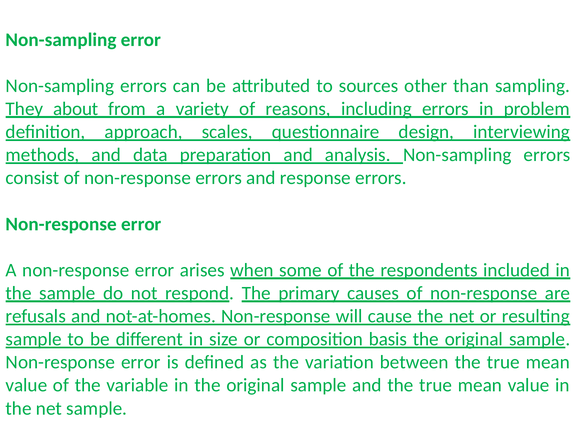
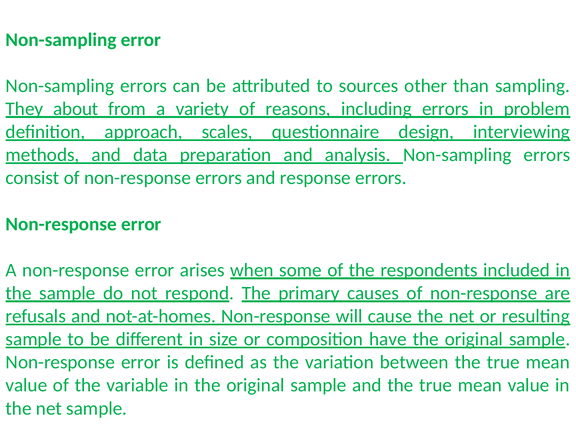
basis: basis -> have
